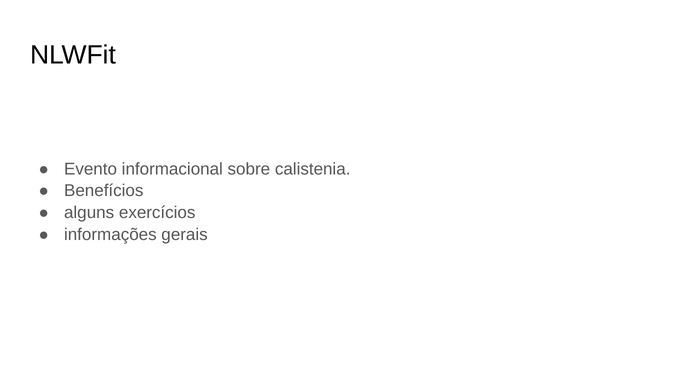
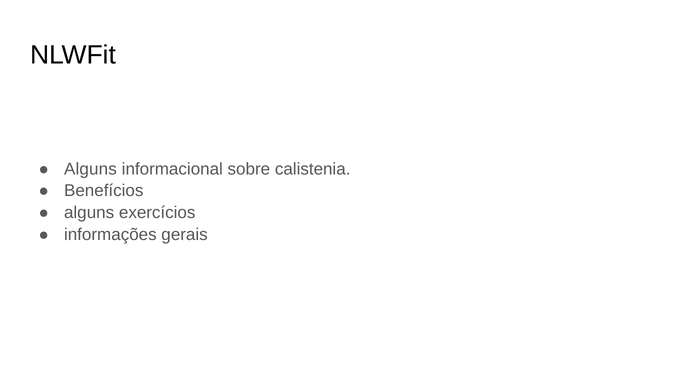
Evento at (91, 169): Evento -> Alguns
